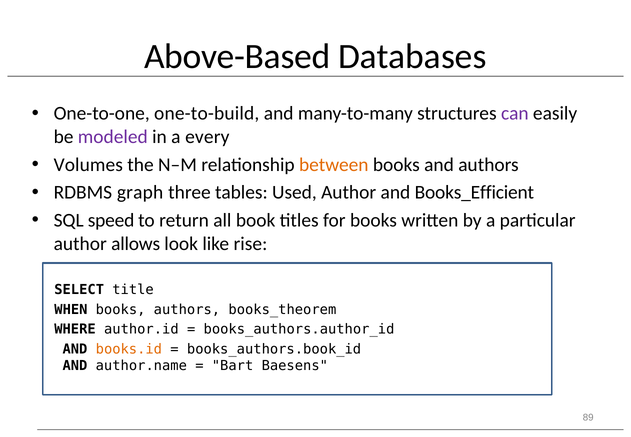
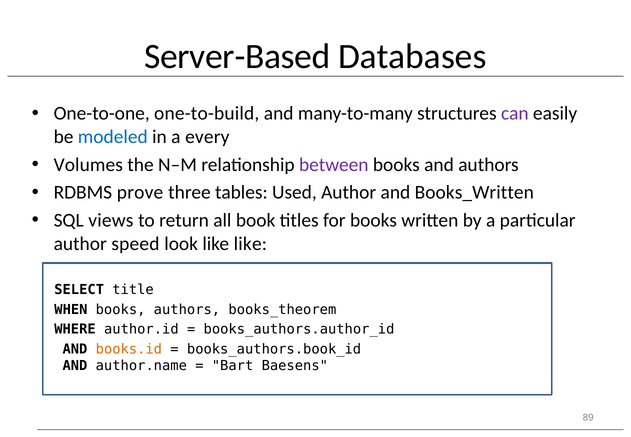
Above-Based: Above-Based -> Server-Based
modeled colour: purple -> blue
between colour: orange -> purple
graph: graph -> prove
Books_Efficient: Books_Efficient -> Books_Written
speed: speed -> views
allows: allows -> speed
like rise: rise -> like
